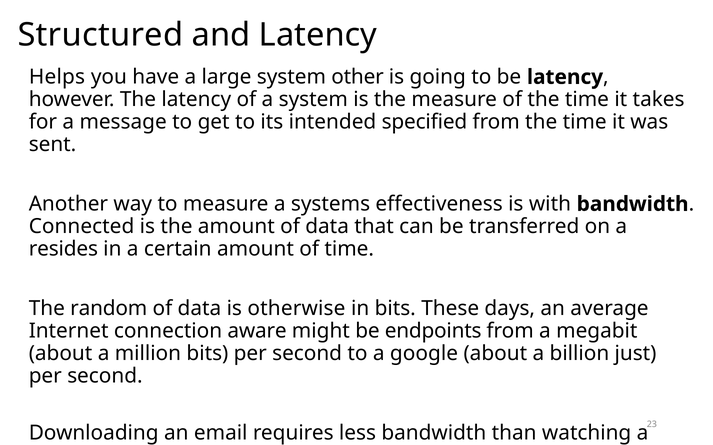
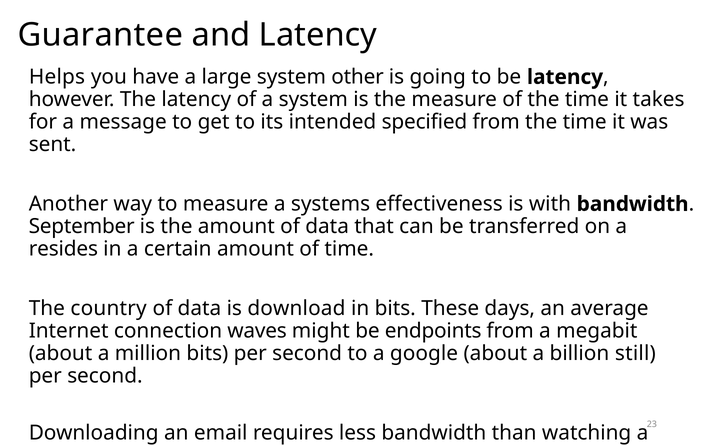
Structured: Structured -> Guarantee
Connected: Connected -> September
random: random -> country
otherwise: otherwise -> download
aware: aware -> waves
just: just -> still
